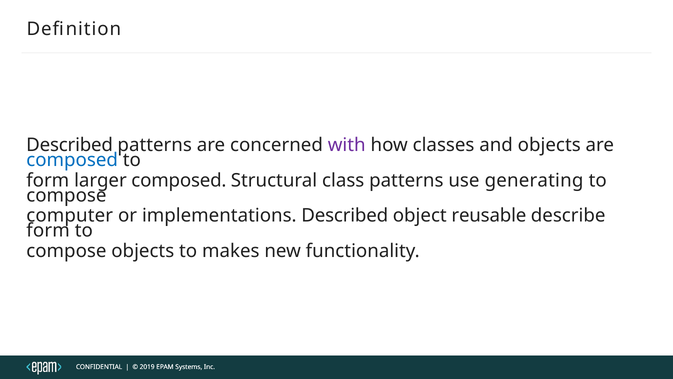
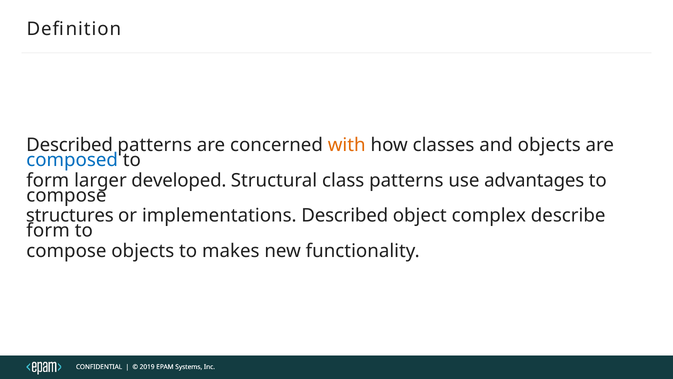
with colour: purple -> orange
larger composed: composed -> developed
generating: generating -> advantages
computer: computer -> structures
reusable: reusable -> complex
